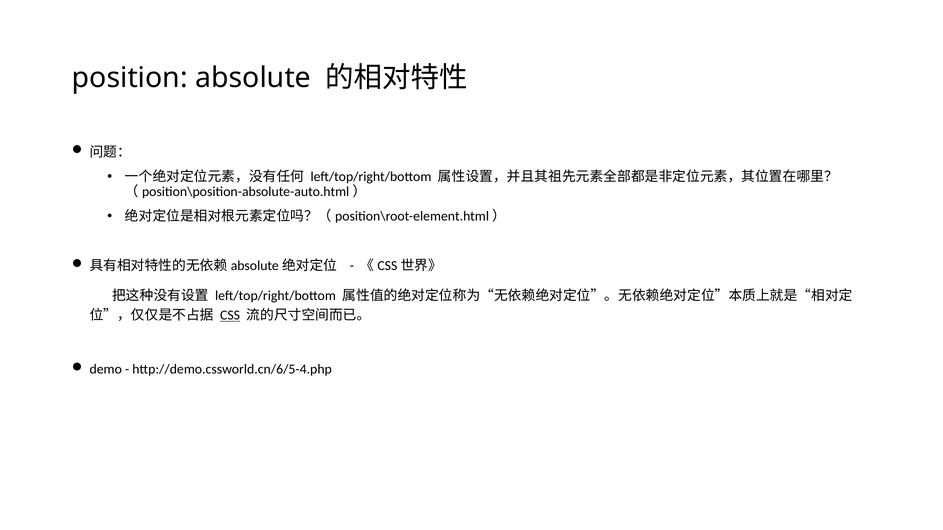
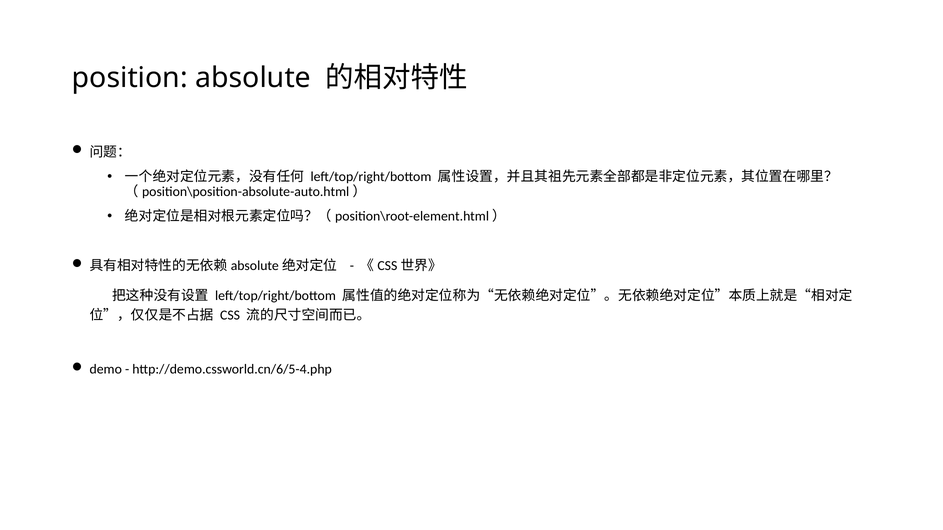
CSS underline: present -> none
